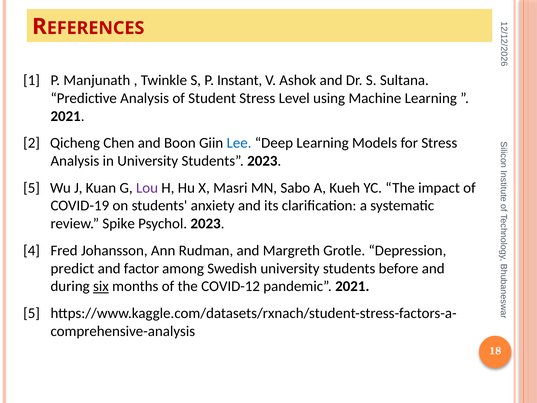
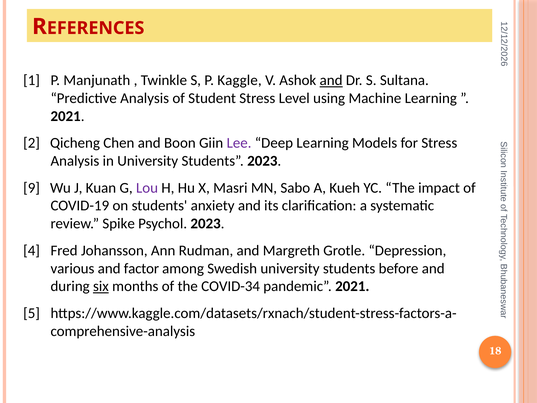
Instant: Instant -> Kaggle
and at (331, 80) underline: none -> present
Lee colour: blue -> purple
5 at (32, 188): 5 -> 9
predict: predict -> various
COVID-12: COVID-12 -> COVID-34
